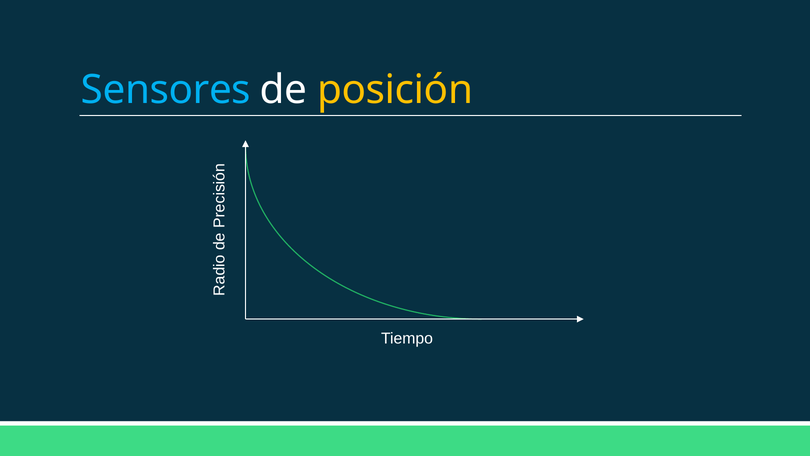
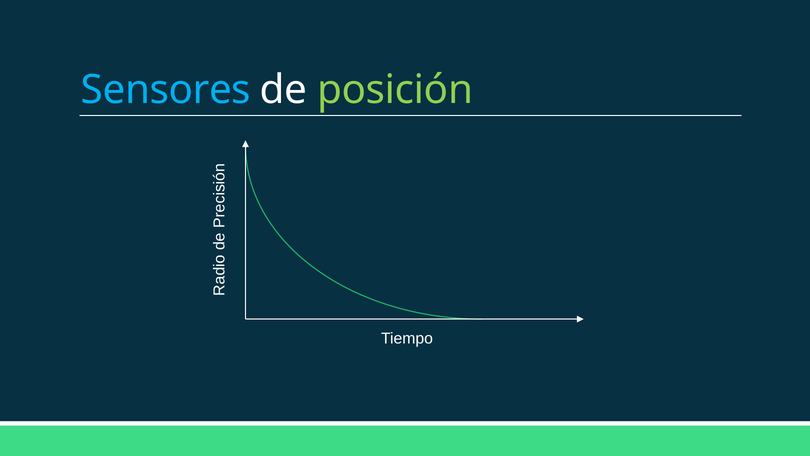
posición colour: yellow -> light green
